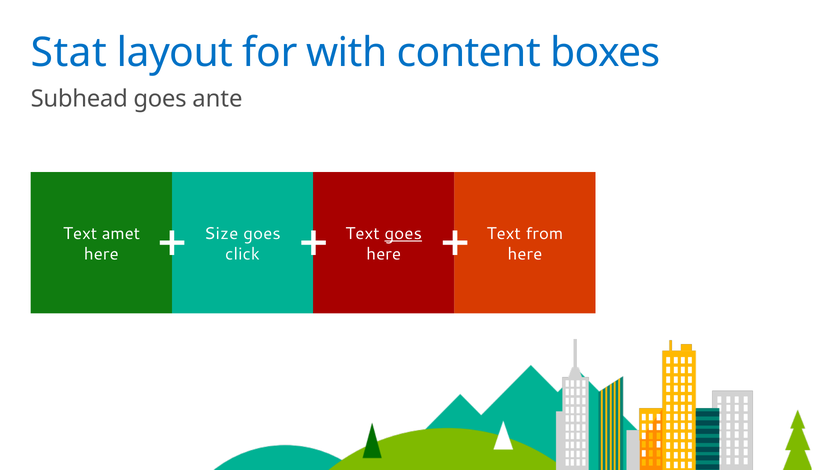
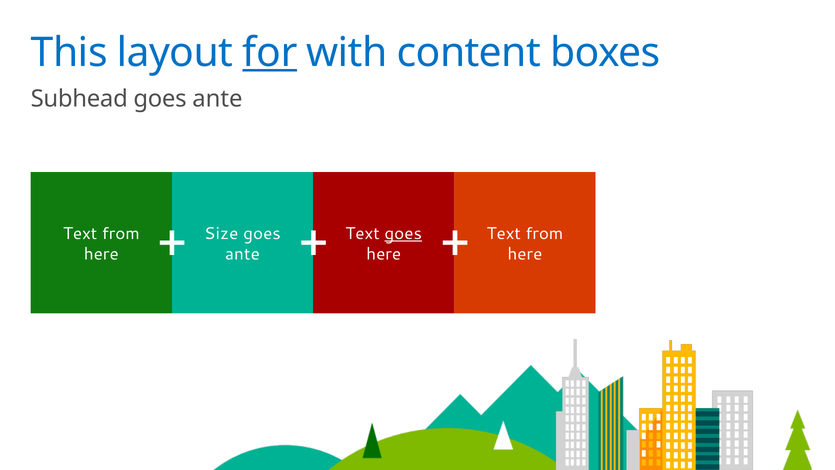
Stat: Stat -> This
for underline: none -> present
amet at (121, 233): amet -> from
click at (242, 254): click -> ante
